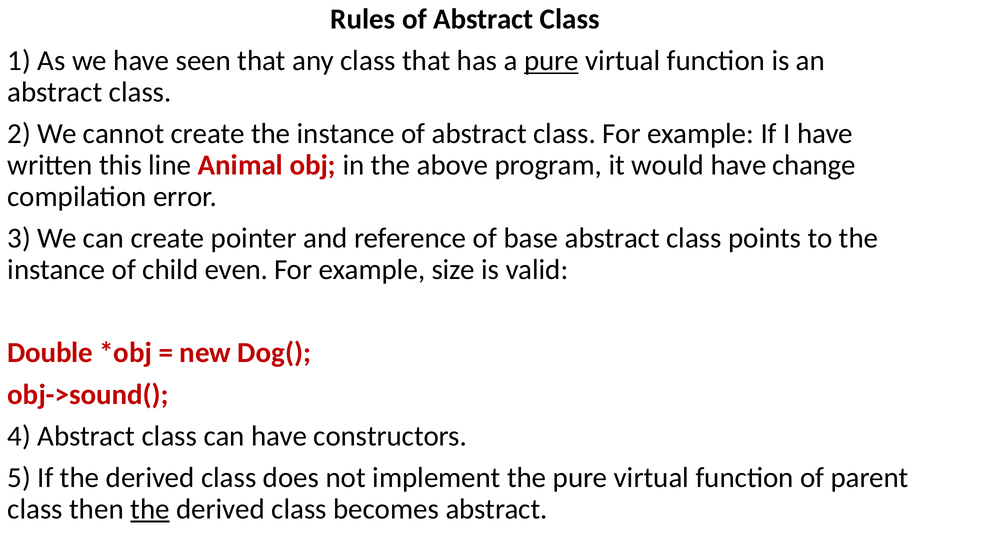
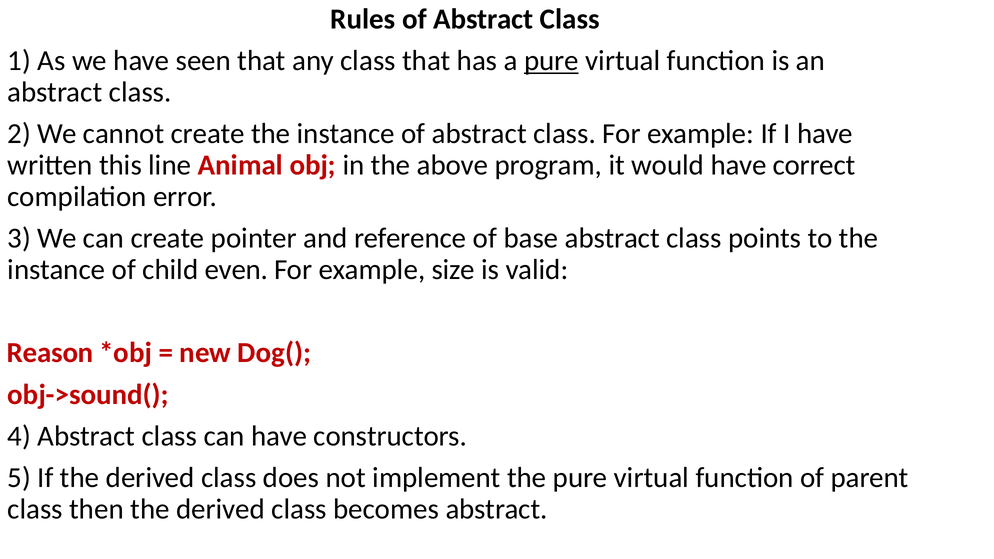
change: change -> correct
Double: Double -> Reason
the at (150, 509) underline: present -> none
